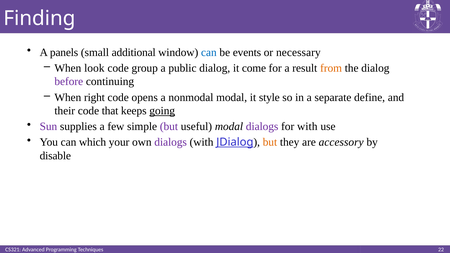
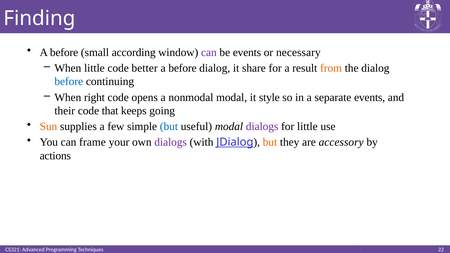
panels at (64, 52): panels -> before
additional: additional -> according
can at (209, 52) colour: blue -> purple
When look: look -> little
group: group -> better
public at (182, 68): public -> before
come: come -> share
before at (69, 82) colour: purple -> blue
separate define: define -> events
going underline: present -> none
Sun colour: purple -> orange
but at (169, 127) colour: purple -> blue
for with: with -> little
which: which -> frame
disable: disable -> actions
